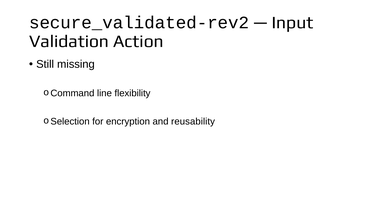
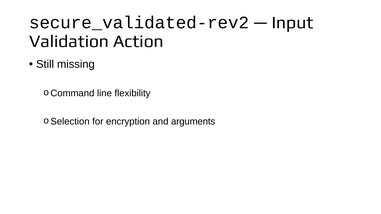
reusability: reusability -> arguments
